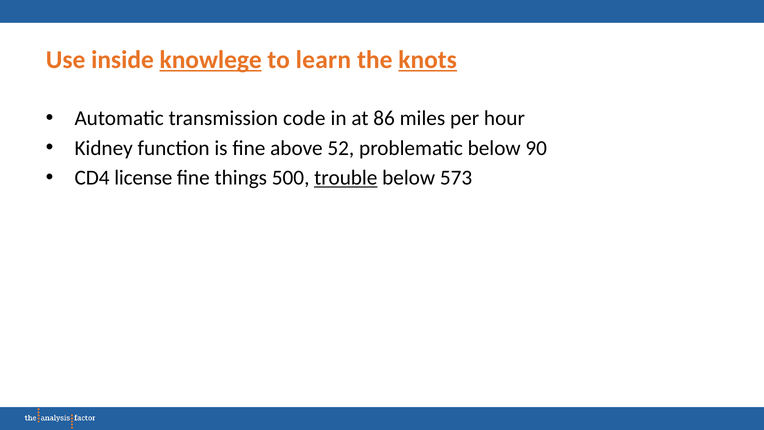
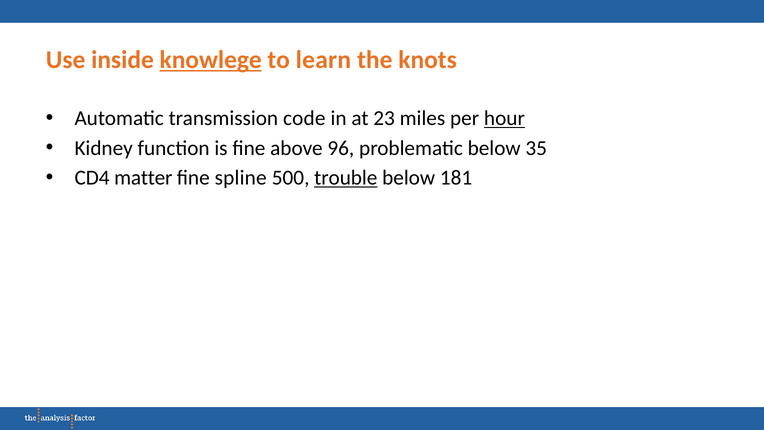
knots underline: present -> none
86: 86 -> 23
hour underline: none -> present
52: 52 -> 96
90: 90 -> 35
license: license -> matter
things: things -> spline
573: 573 -> 181
